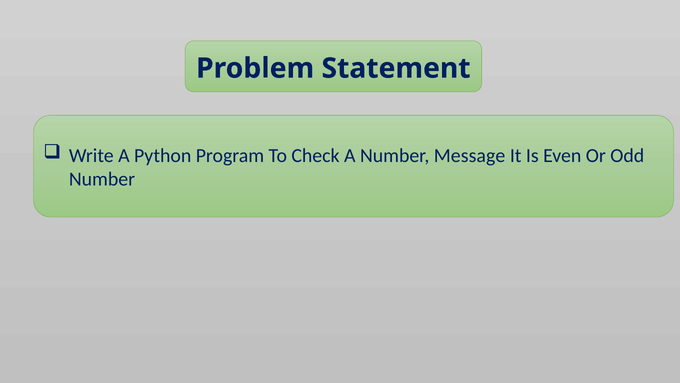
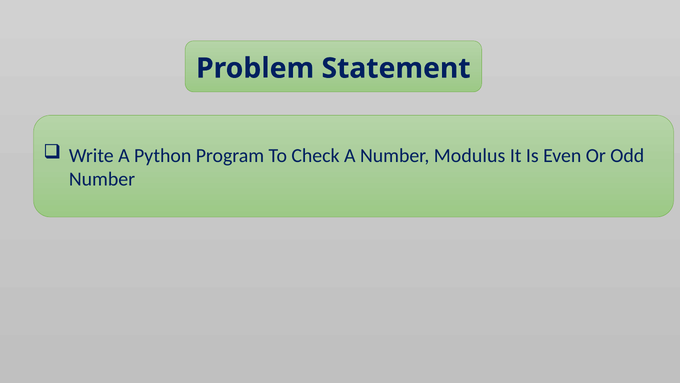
Message: Message -> Modulus
